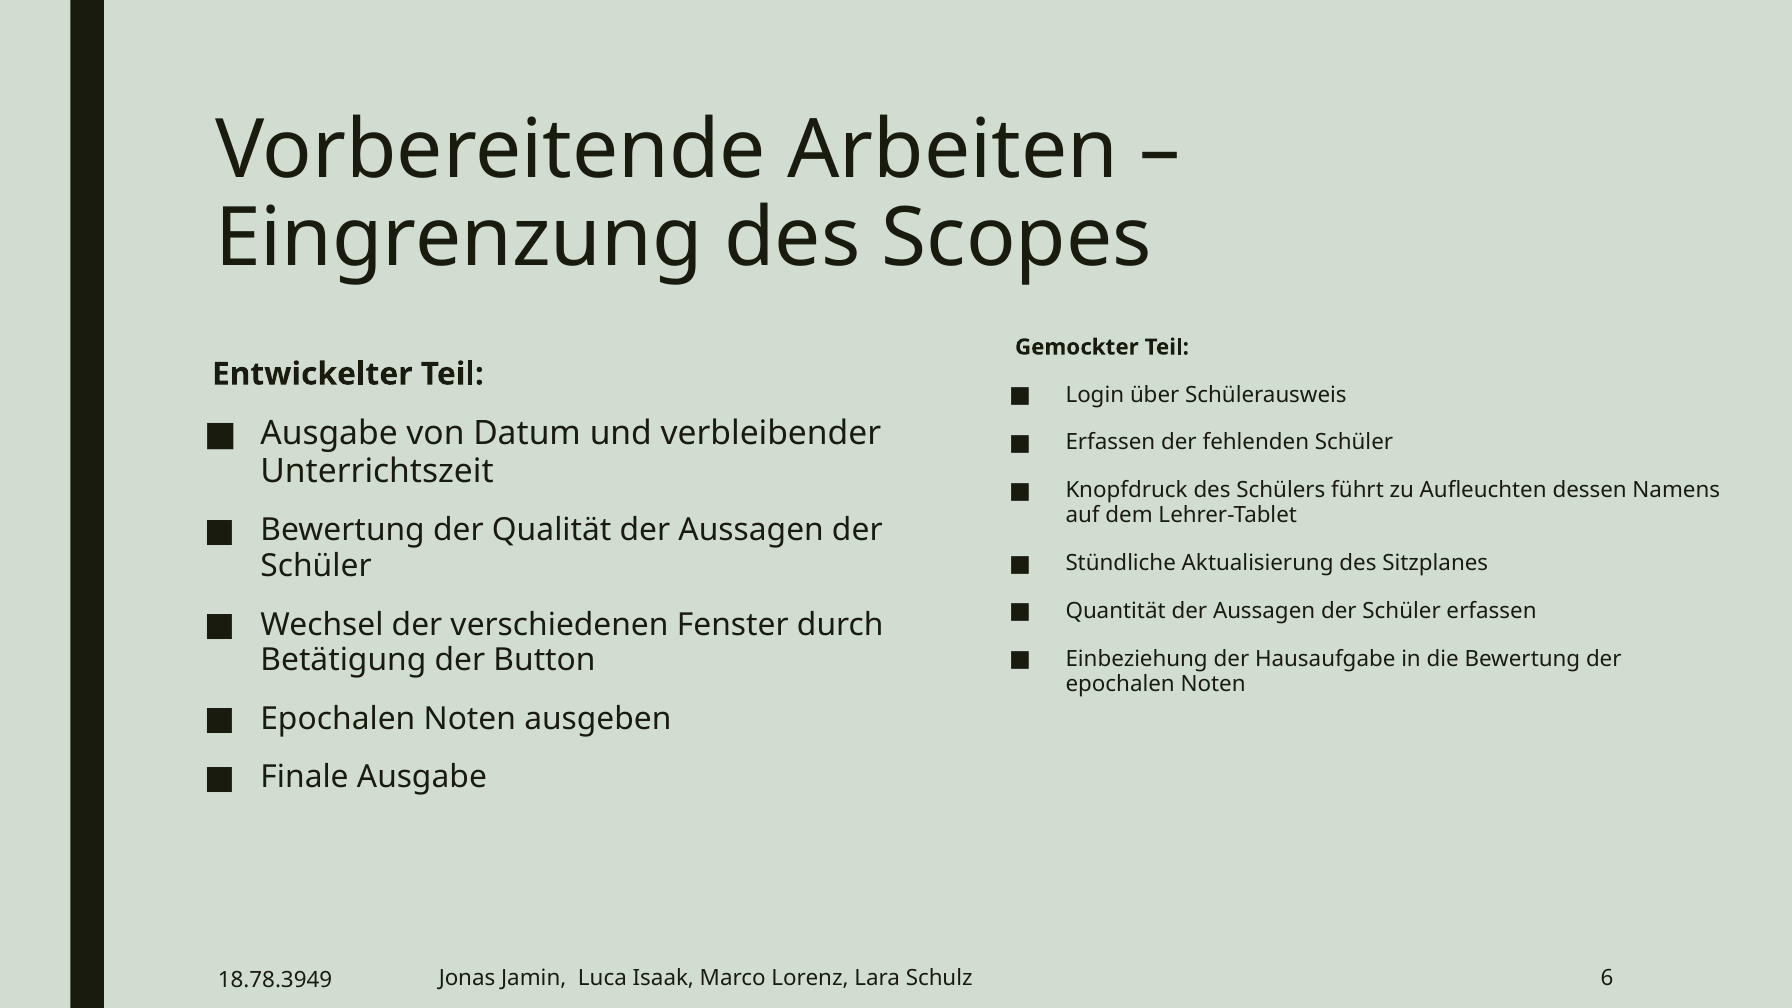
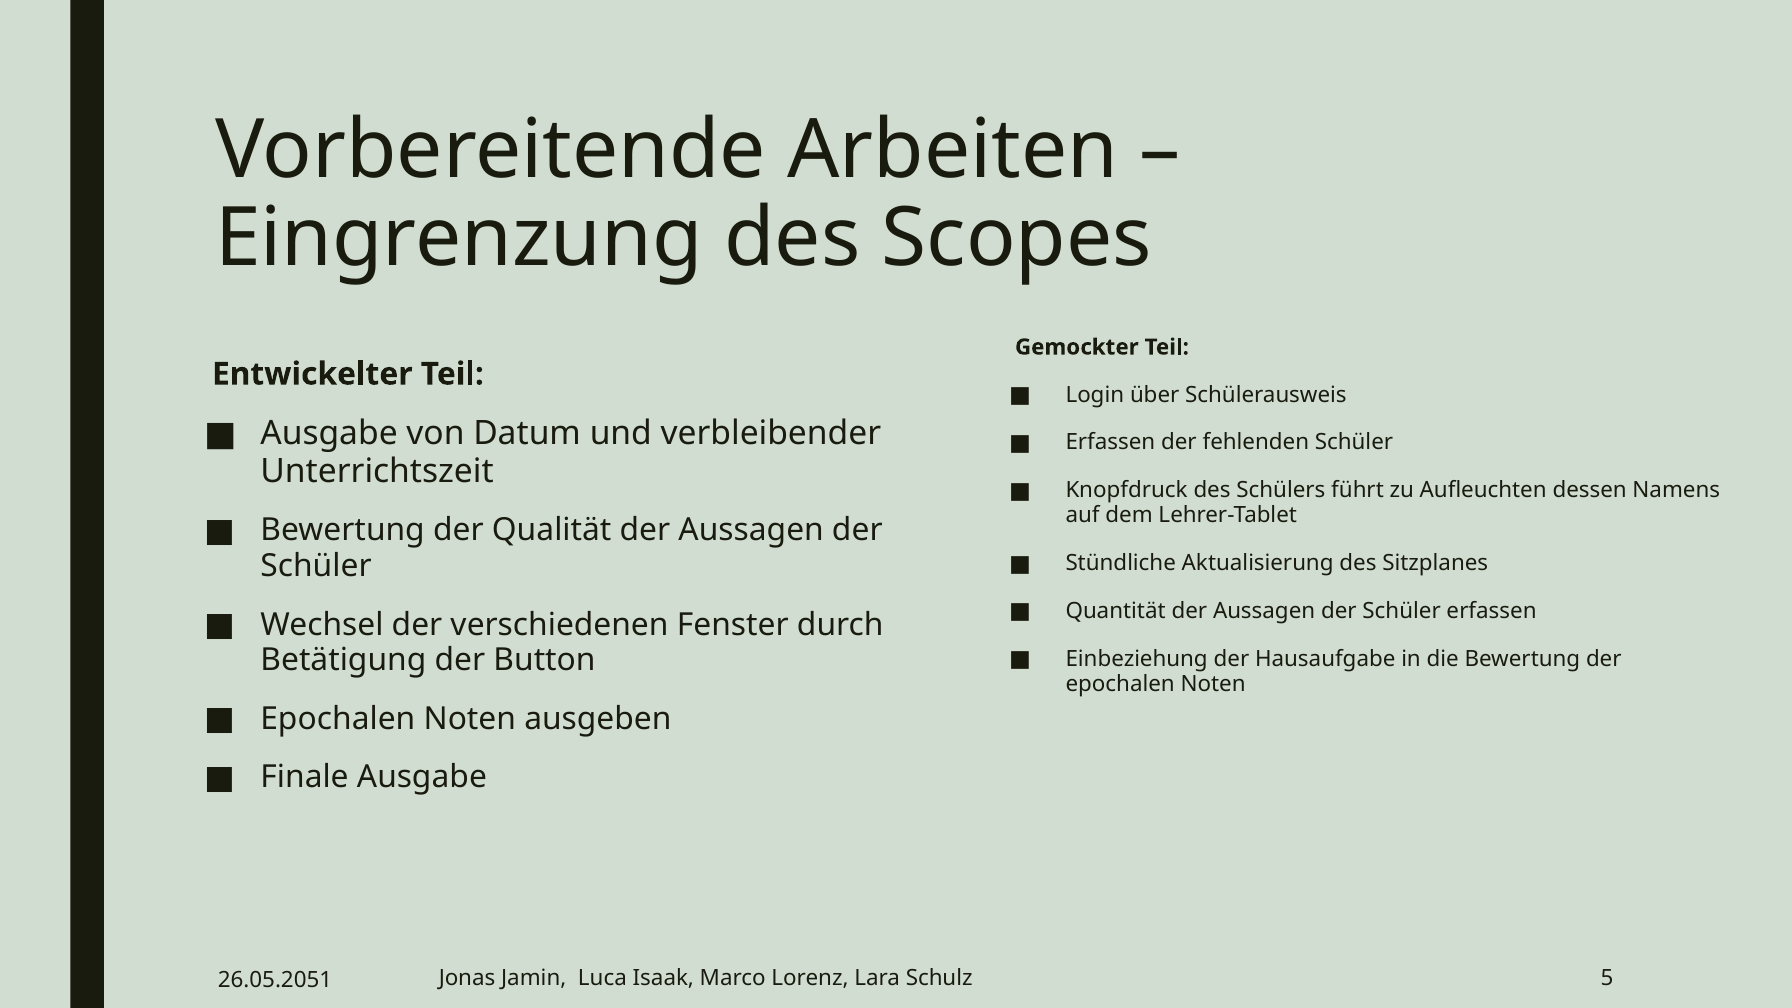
6: 6 -> 5
18.78.3949: 18.78.3949 -> 26.05.2051
